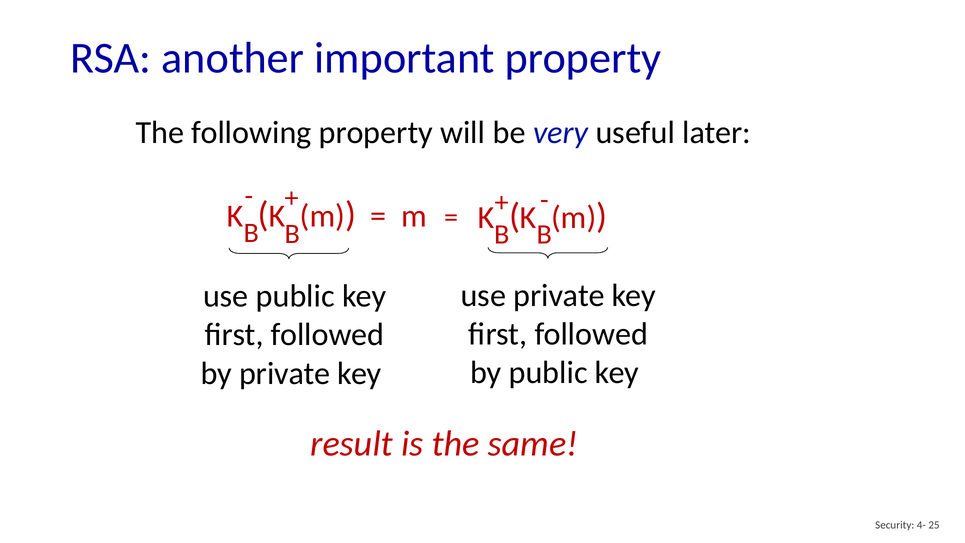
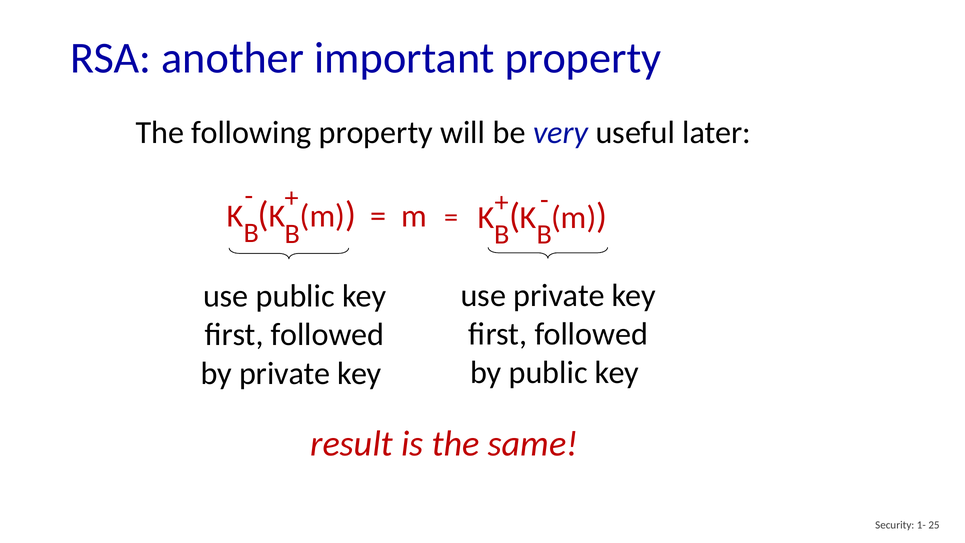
4-: 4- -> 1-
